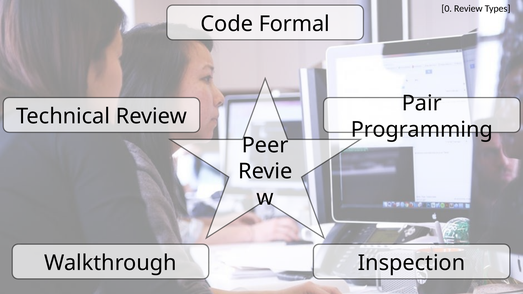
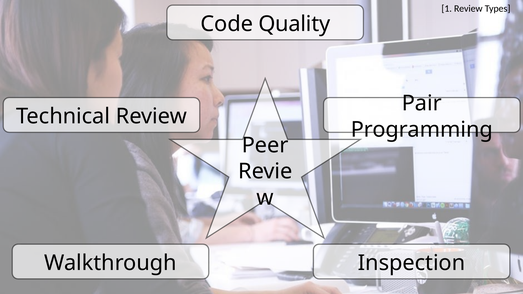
0: 0 -> 1
Formal: Formal -> Quality
